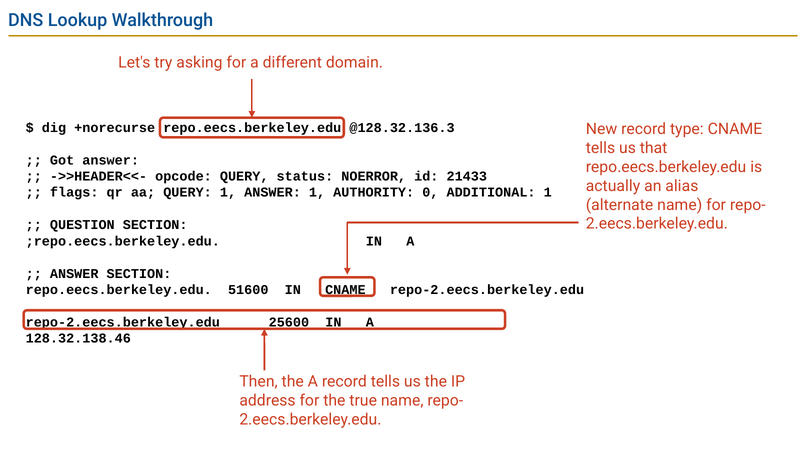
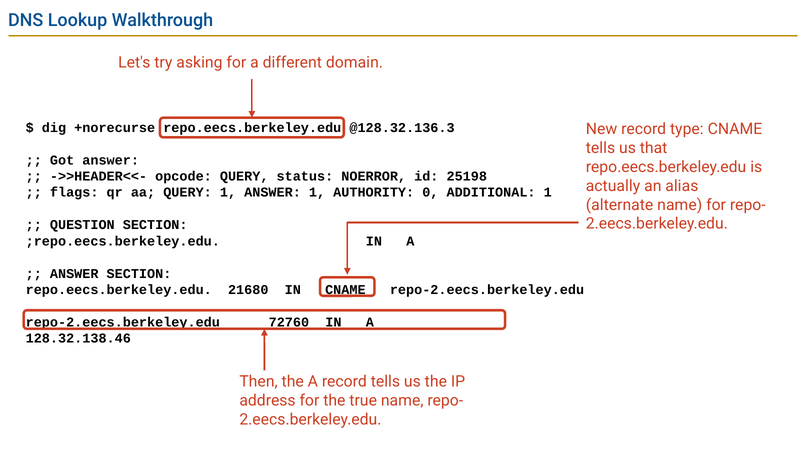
21433: 21433 -> 25198
51600: 51600 -> 21680
25600: 25600 -> 72760
